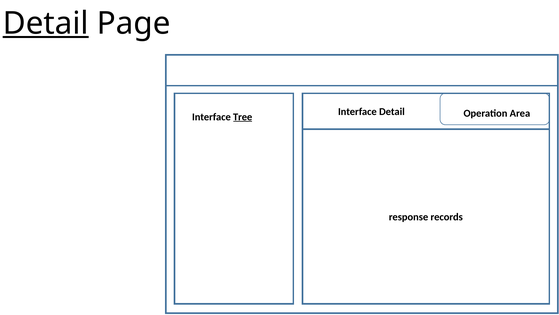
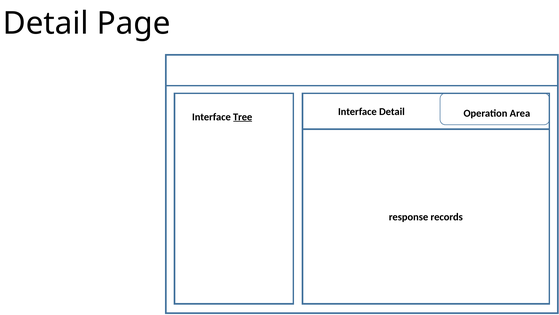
Detail at (46, 23) underline: present -> none
